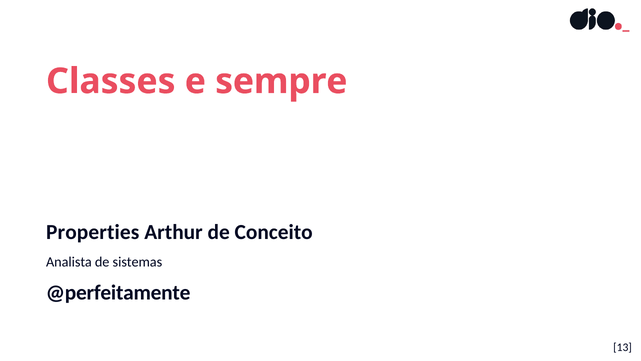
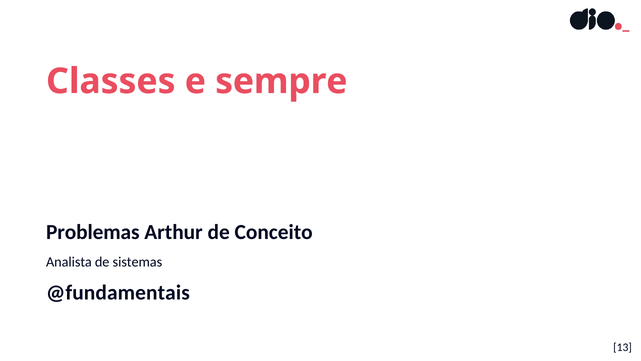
Properties: Properties -> Problemas
@perfeitamente: @perfeitamente -> @fundamentais
